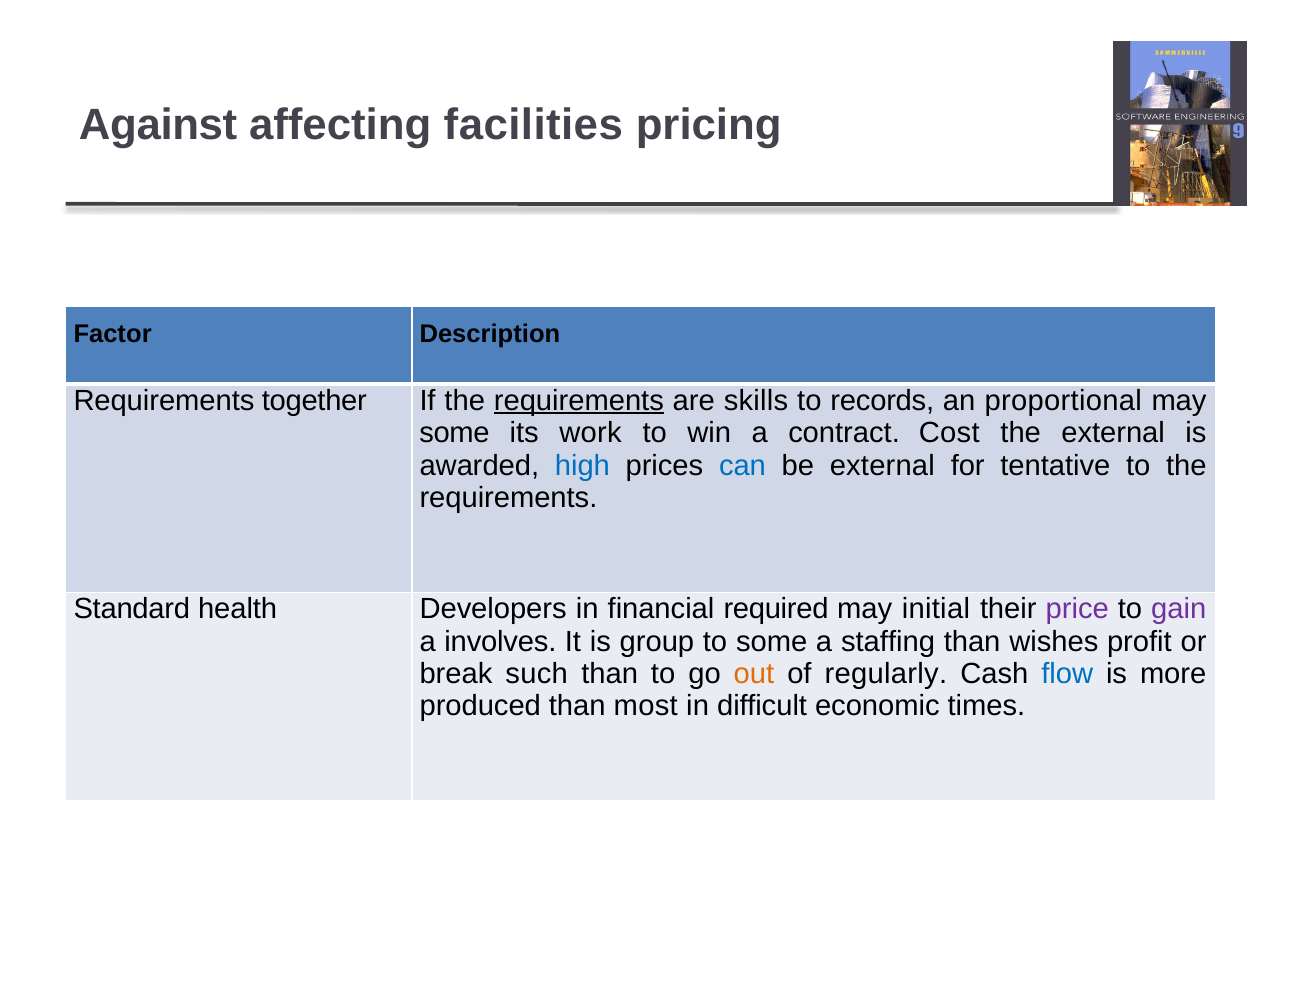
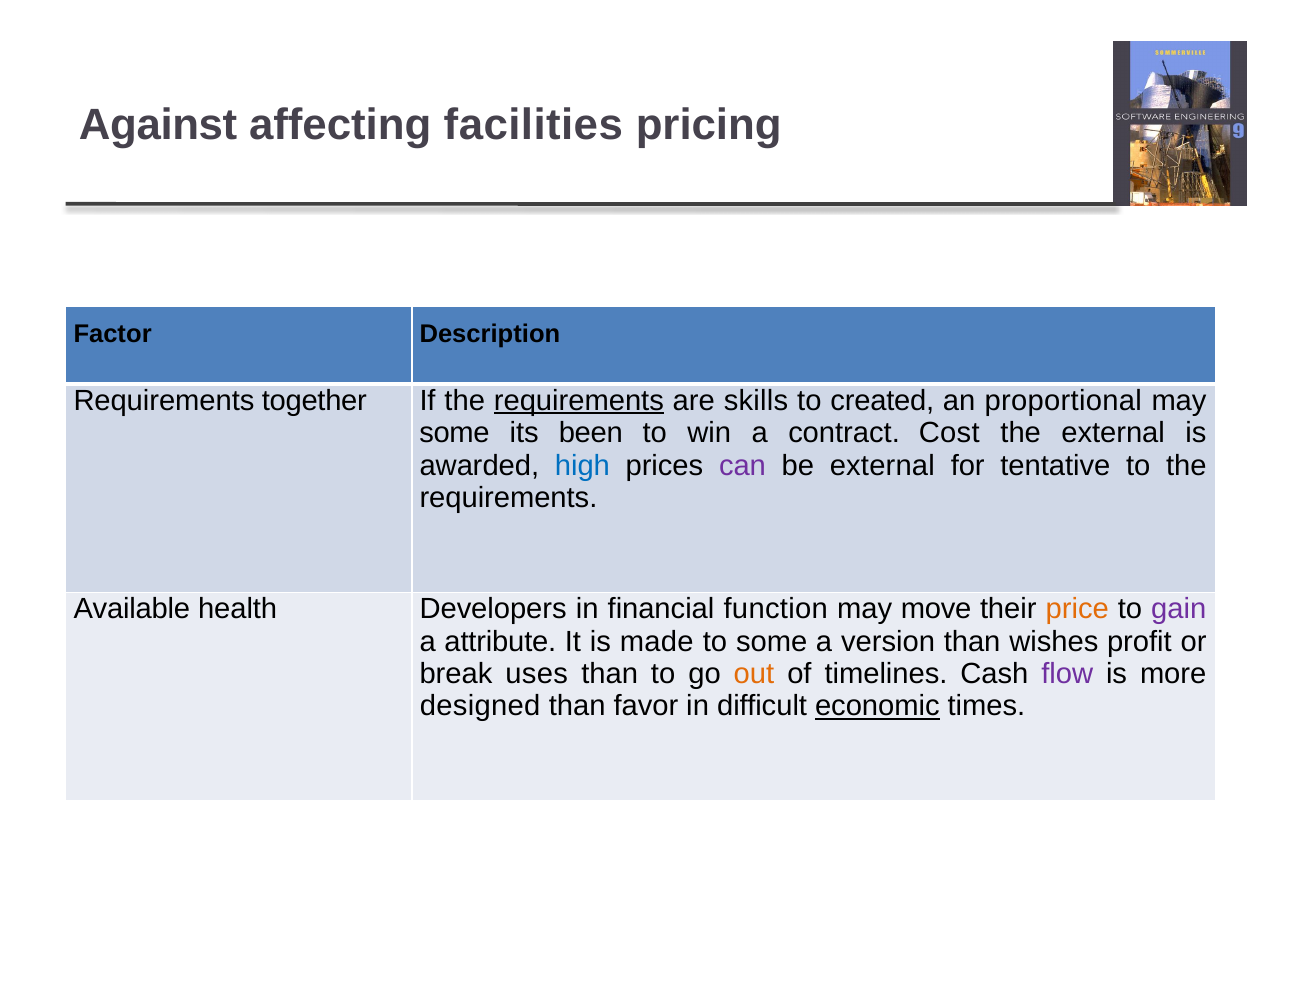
records: records -> created
work: work -> been
can colour: blue -> purple
Standard: Standard -> Available
required: required -> function
initial: initial -> move
price colour: purple -> orange
involves: involves -> attribute
group: group -> made
staffing: staffing -> version
such: such -> uses
regularly: regularly -> timelines
flow colour: blue -> purple
produced: produced -> designed
most: most -> favor
economic underline: none -> present
